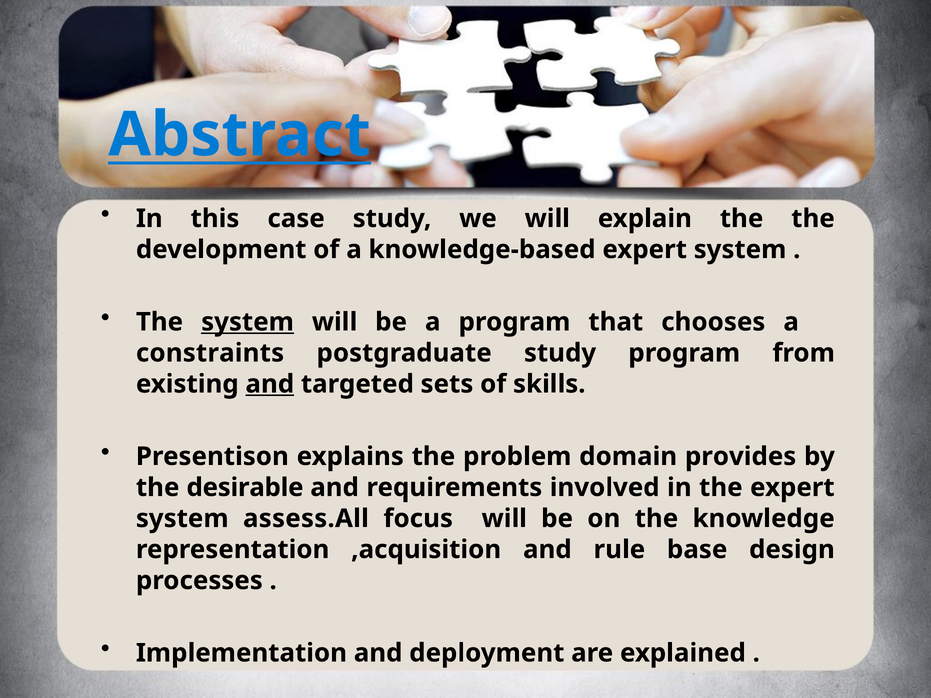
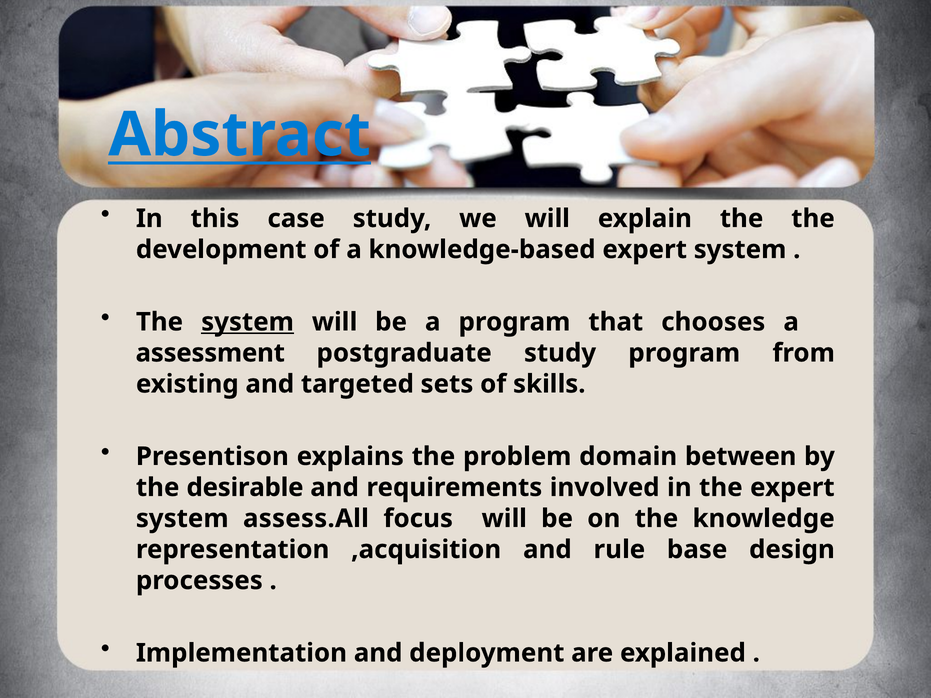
constraints: constraints -> assessment
and at (270, 384) underline: present -> none
provides: provides -> between
